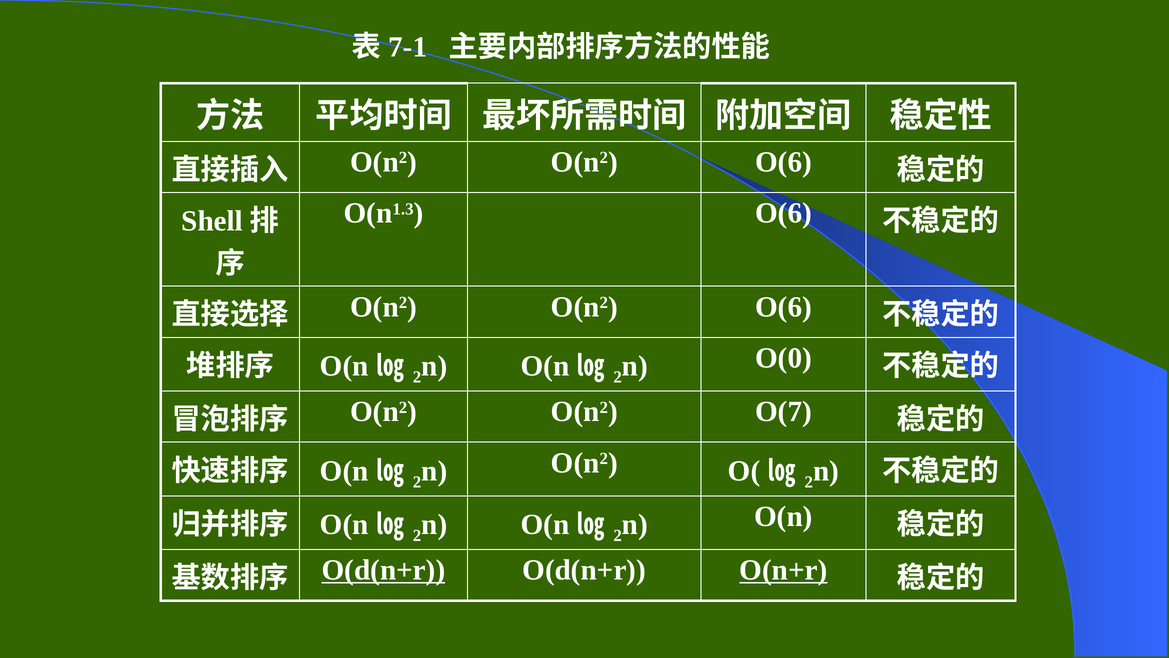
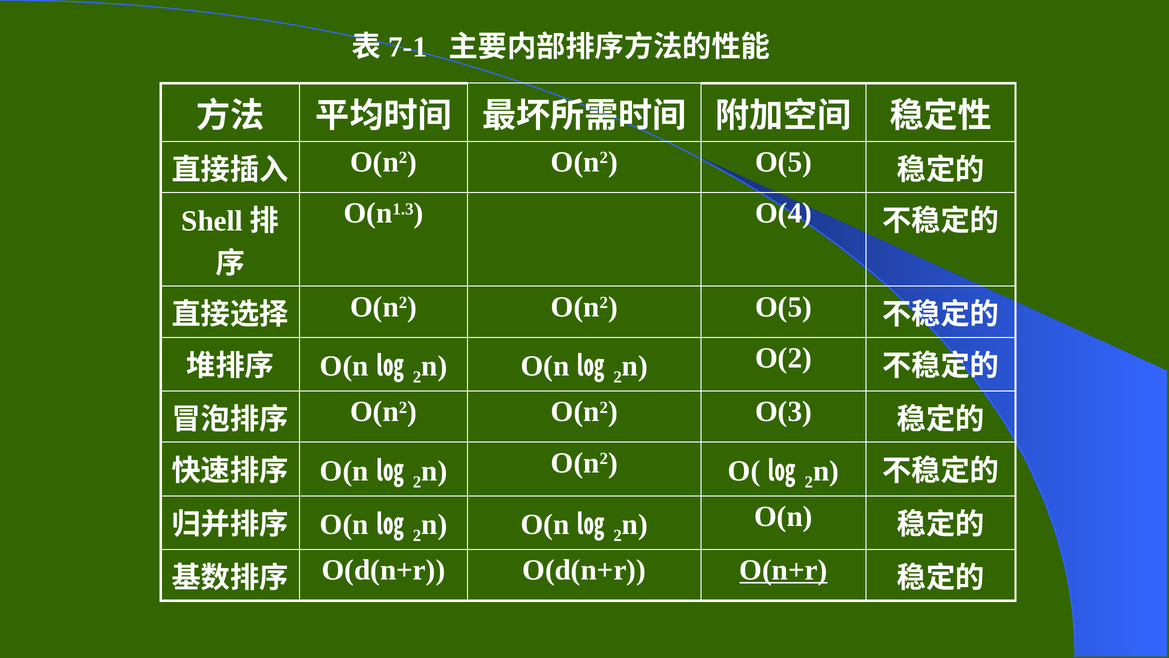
O(6 at (783, 162): O(6 -> O(5
O(n1.3 O(6: O(6 -> O(4
O(6 at (783, 307): O(6 -> O(5
O(0: O(0 -> O(2
O(7: O(7 -> O(3
O(d(n+r at (383, 570) underline: present -> none
